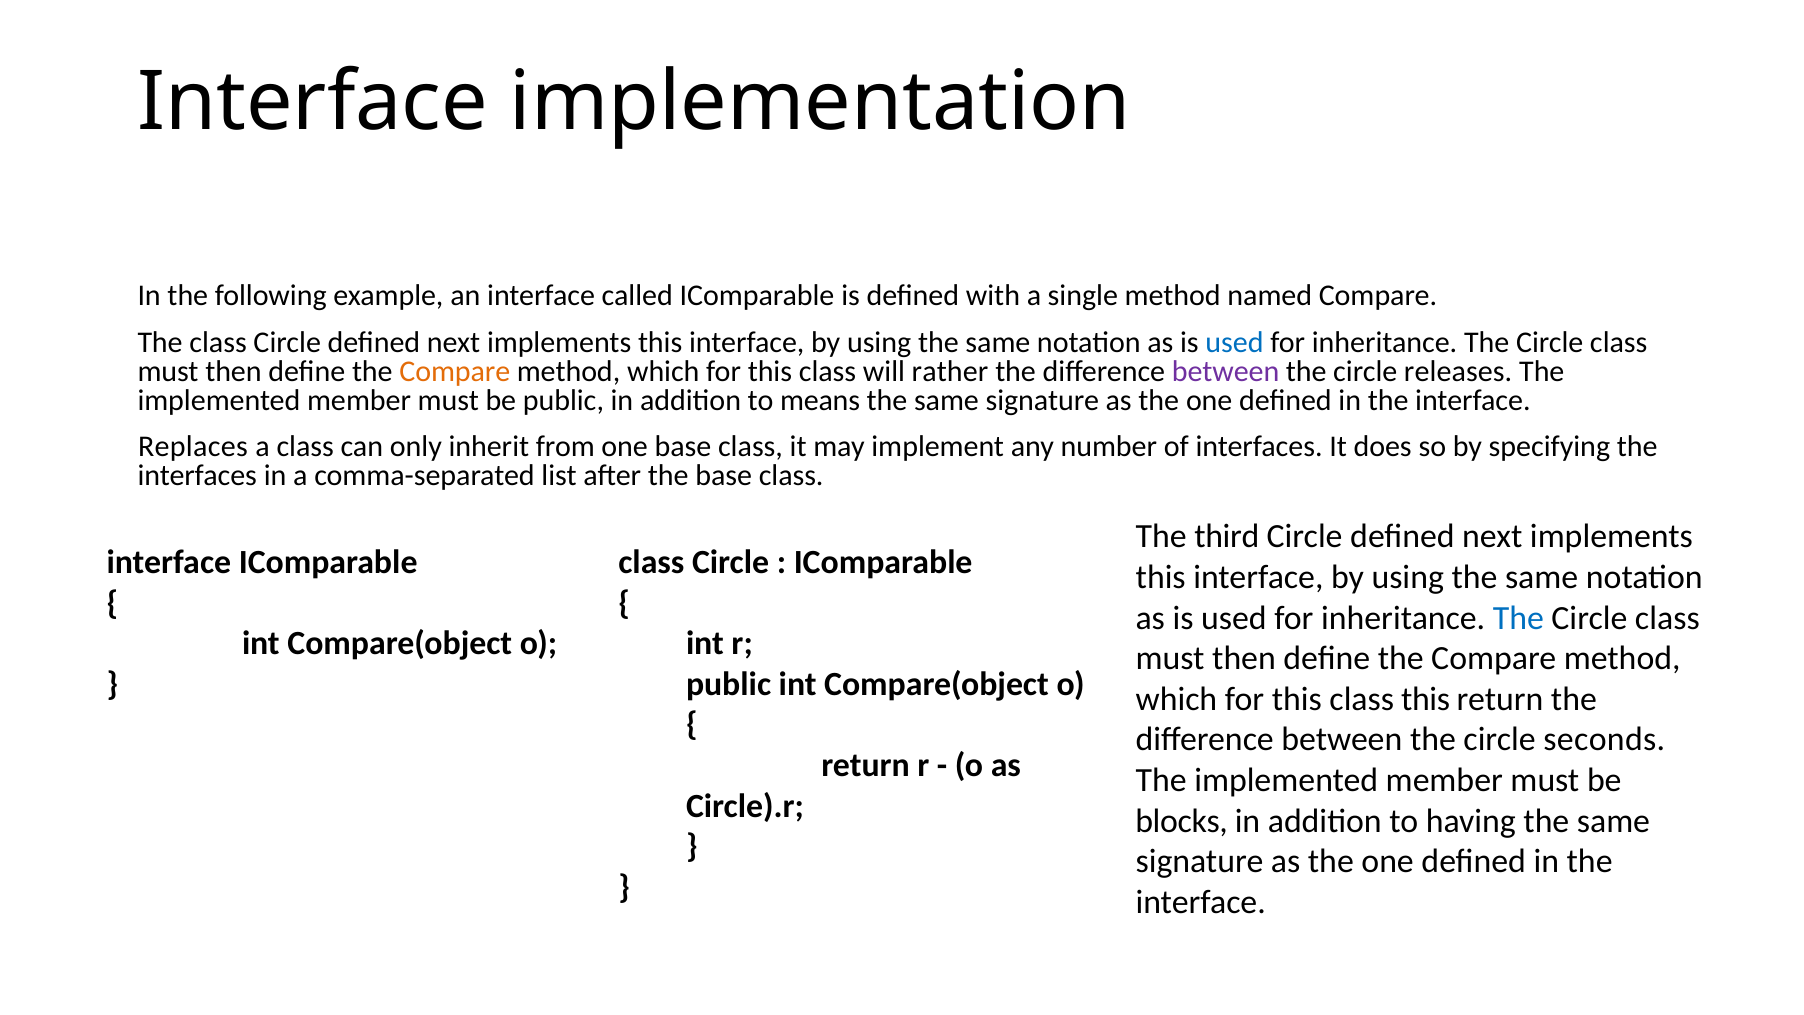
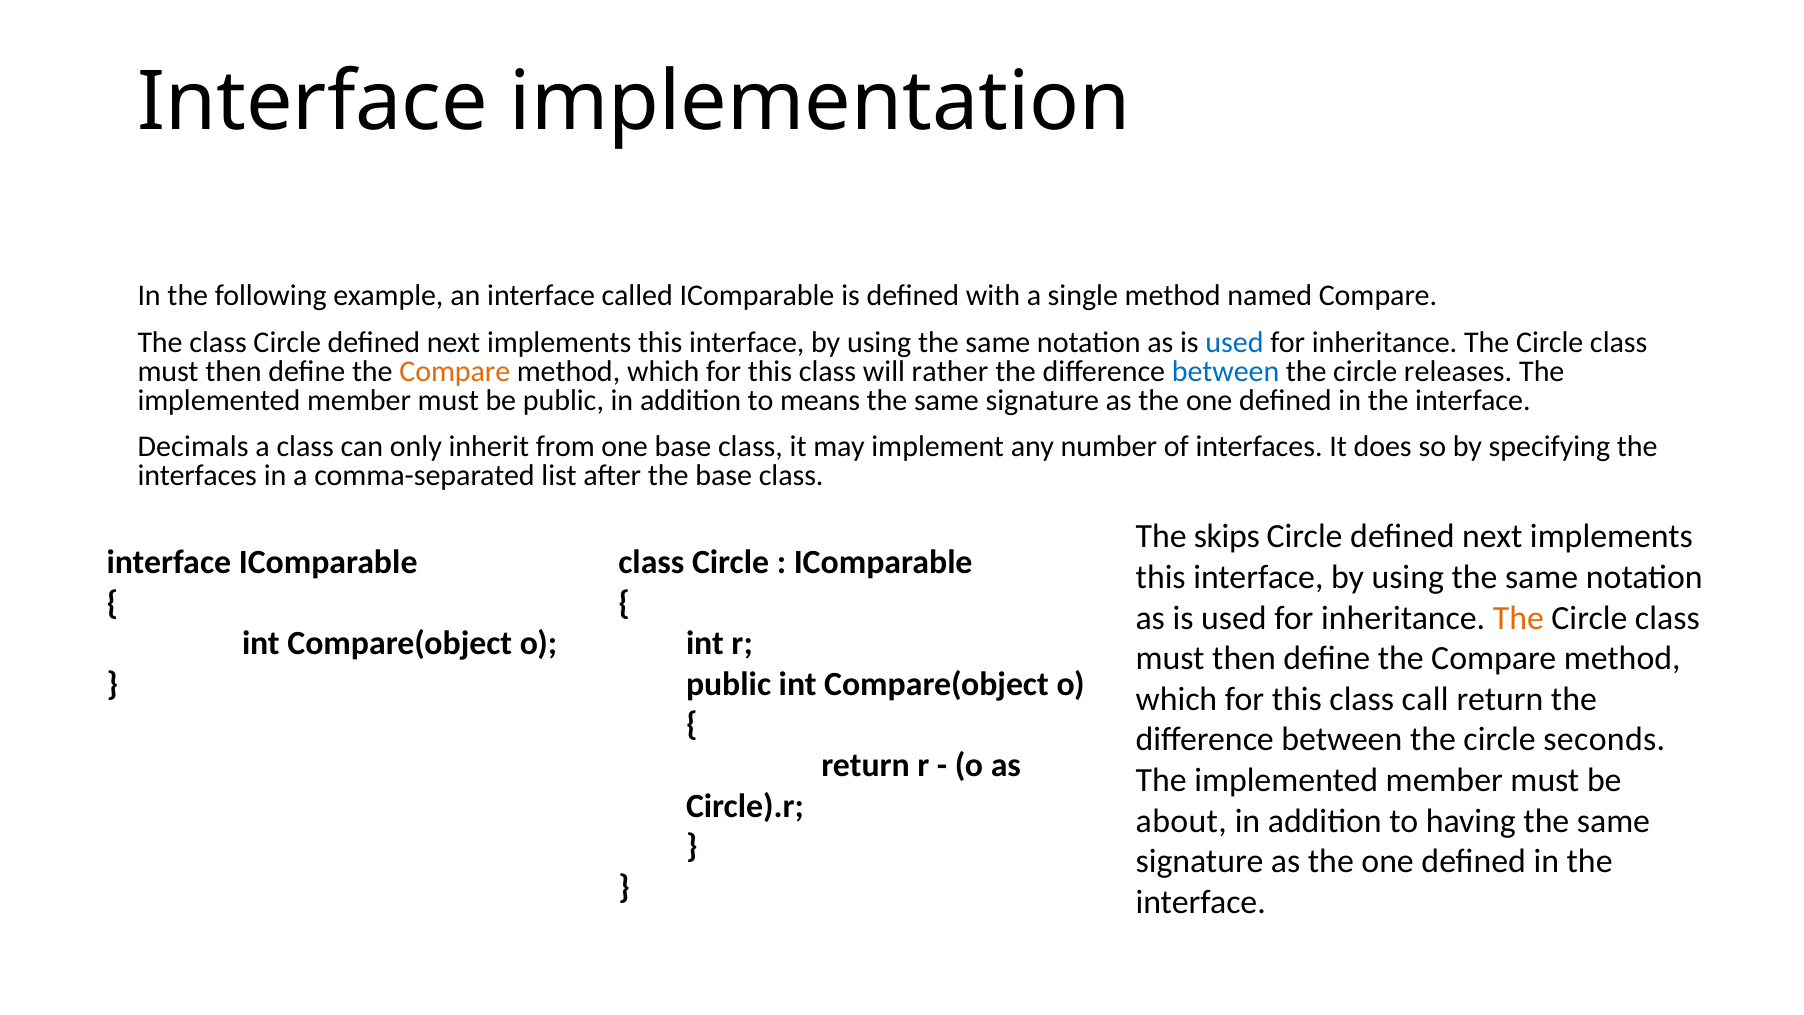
between at (1226, 371) colour: purple -> blue
Replaces: Replaces -> Decimals
third: third -> skips
The at (1518, 618) colour: blue -> orange
class this: this -> call
blocks: blocks -> about
